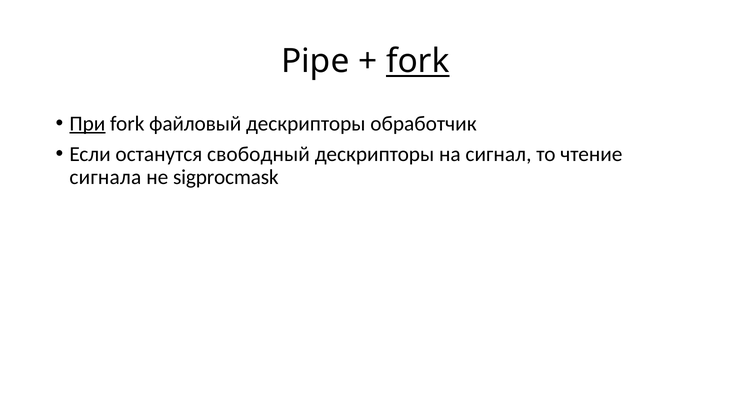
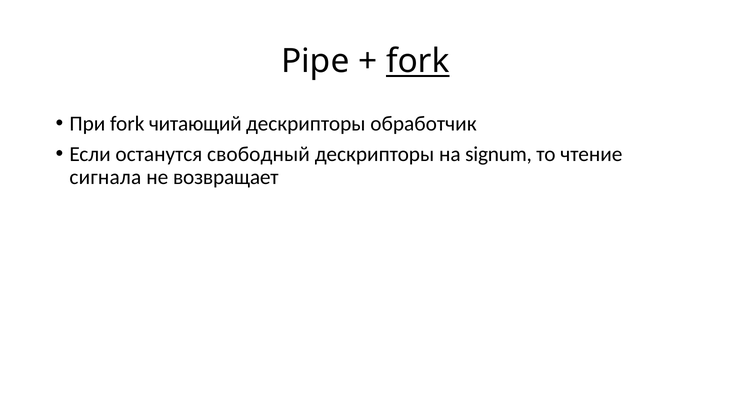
При underline: present -> none
файловый: файловый -> читающий
сигнал: сигнал -> signum
sigprocmask: sigprocmask -> возвращает
